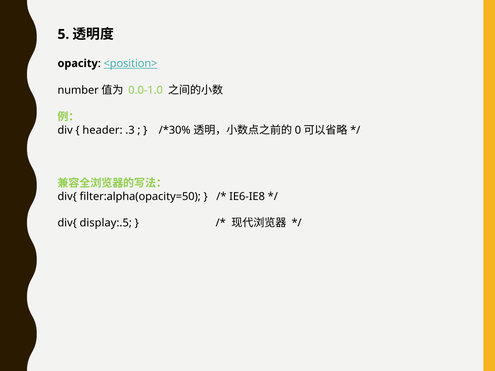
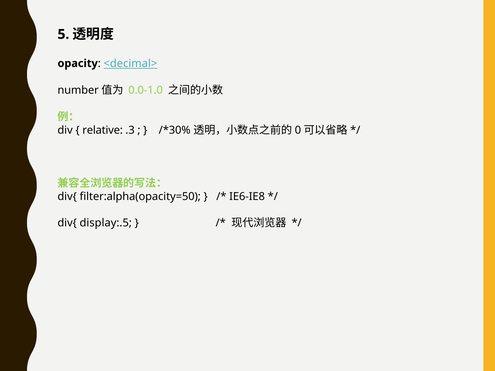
<position>: <position> -> <decimal>
header: header -> relative
